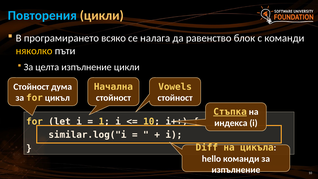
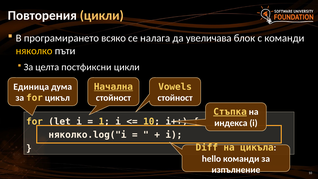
Повторения colour: light blue -> white
равенство: равенство -> увеличава
целта изпълнение: изпълнение -> постфиксни
Начална underline: none -> present
Стойност at (31, 87): Стойност -> Единица
similar.log("i: similar.log("i -> няколко.log("i
